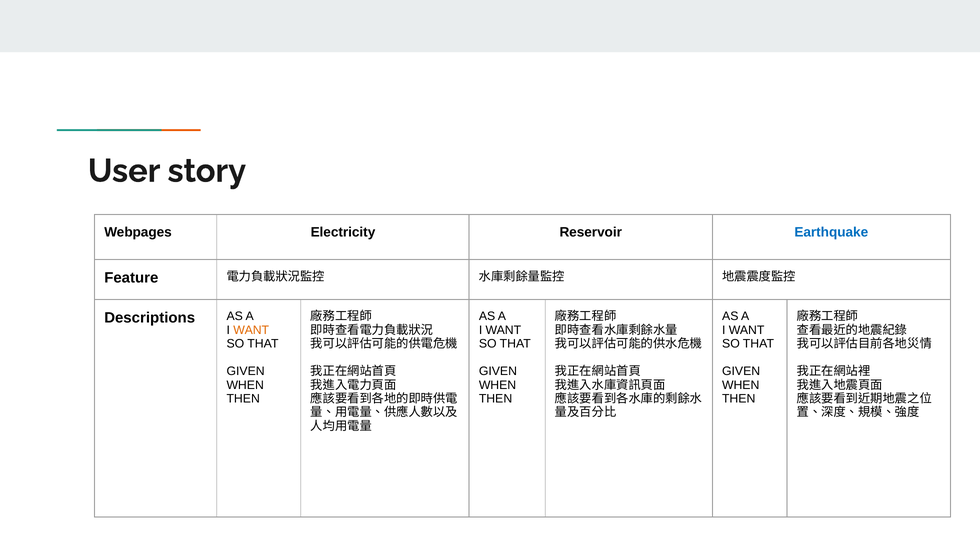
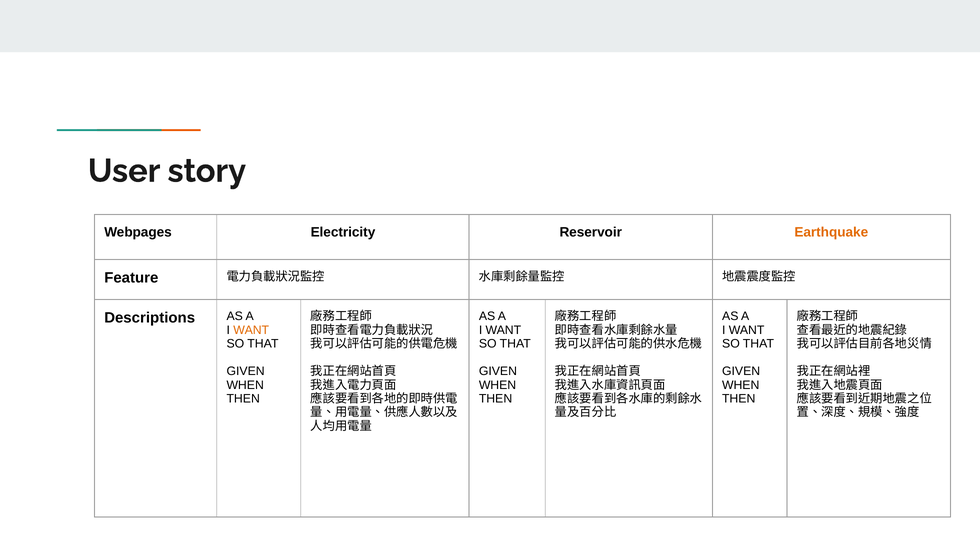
Earthquake colour: blue -> orange
